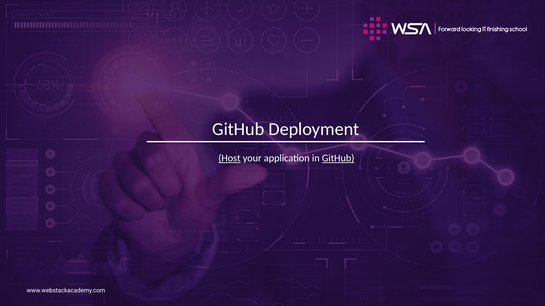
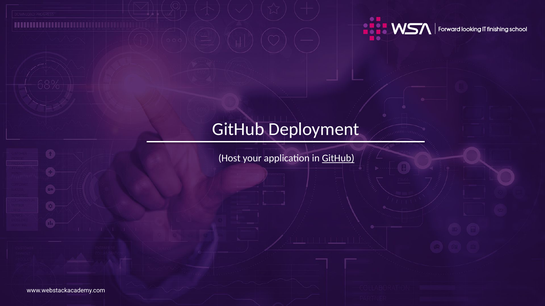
Host underline: present -> none
